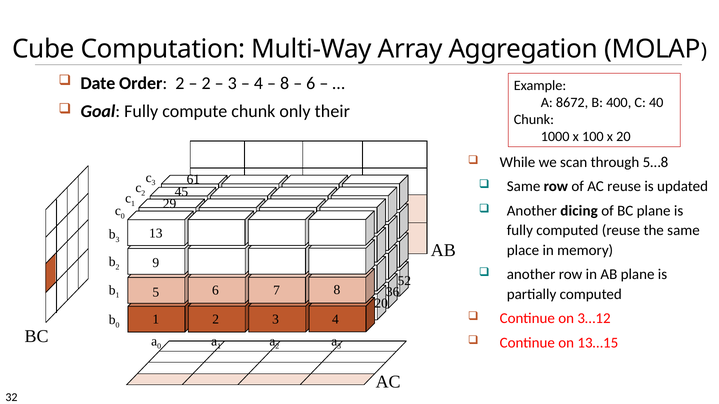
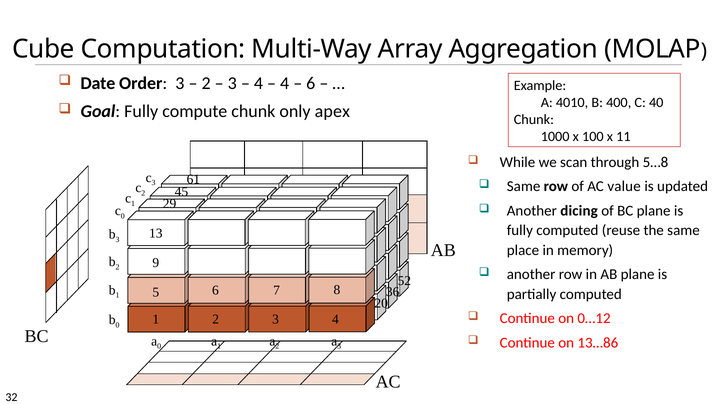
Order 2: 2 -> 3
8 at (285, 83): 8 -> 4
8672: 8672 -> 4010
their: their -> apex
x 20: 20 -> 11
AC reuse: reuse -> value
3…12: 3…12 -> 0…12
13…15: 13…15 -> 13…86
